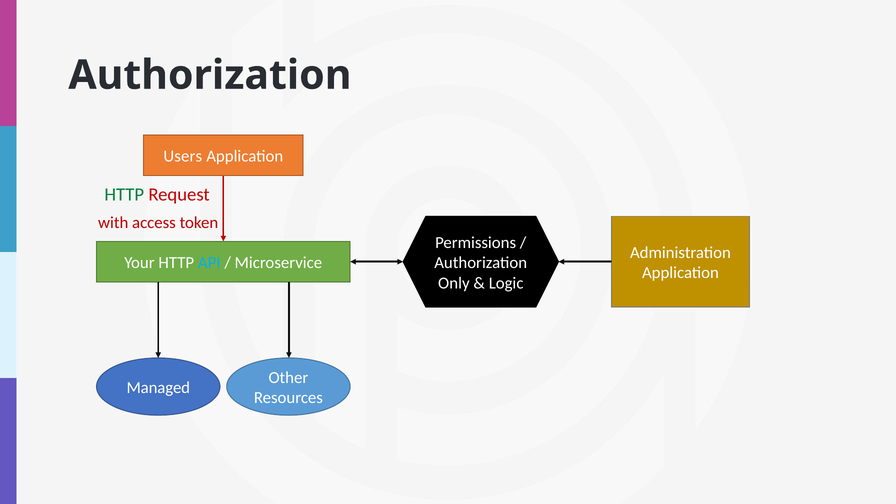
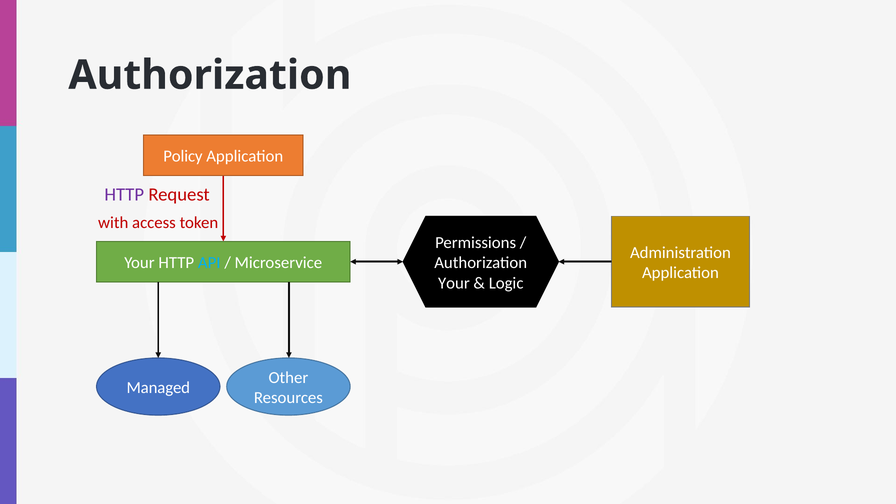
Users: Users -> Policy
HTTP at (124, 194) colour: green -> purple
Only at (454, 283): Only -> Your
